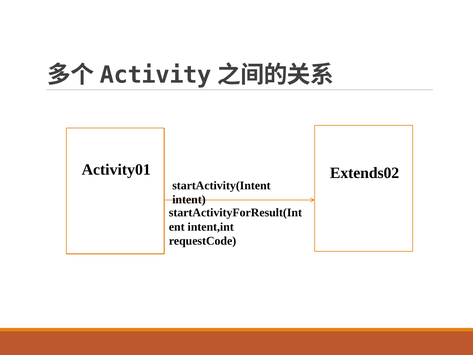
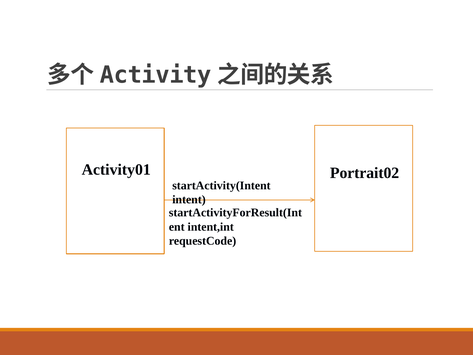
Extends02: Extends02 -> Portrait02
